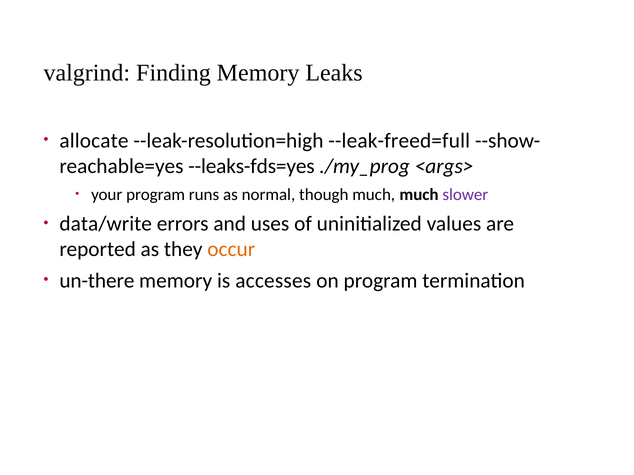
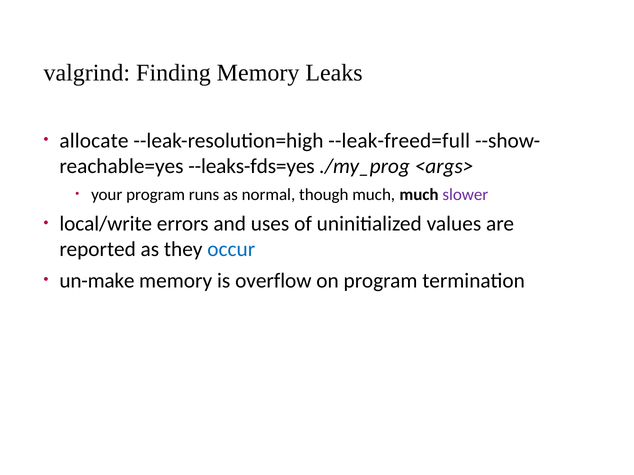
data/write: data/write -> local/write
occur colour: orange -> blue
un-there: un-there -> un-make
accesses: accesses -> overflow
